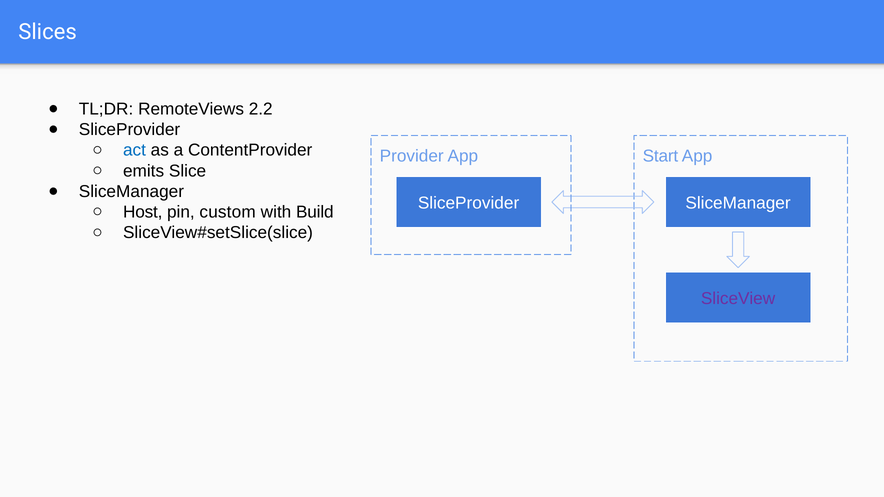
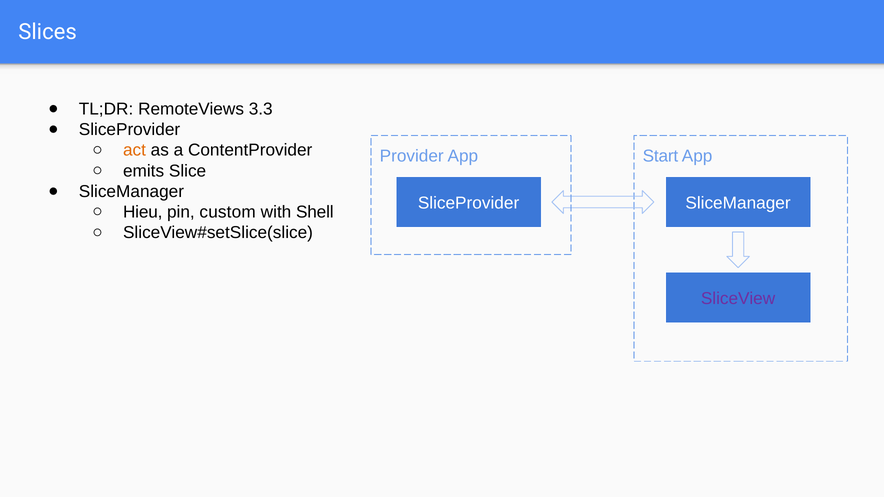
2.2: 2.2 -> 3.3
act colour: blue -> orange
Host: Host -> Hieu
Build: Build -> Shell
